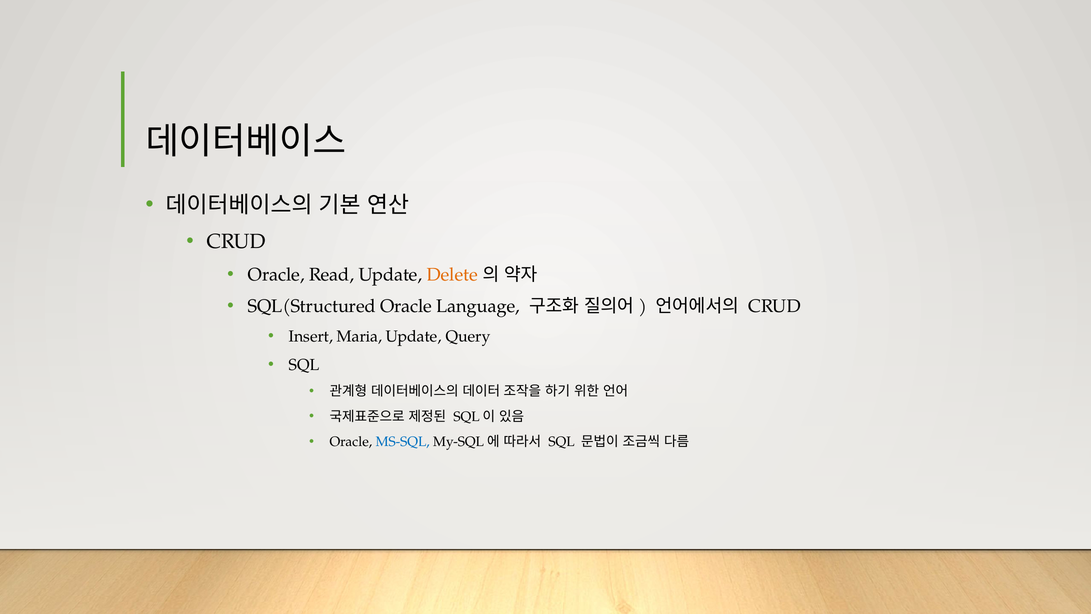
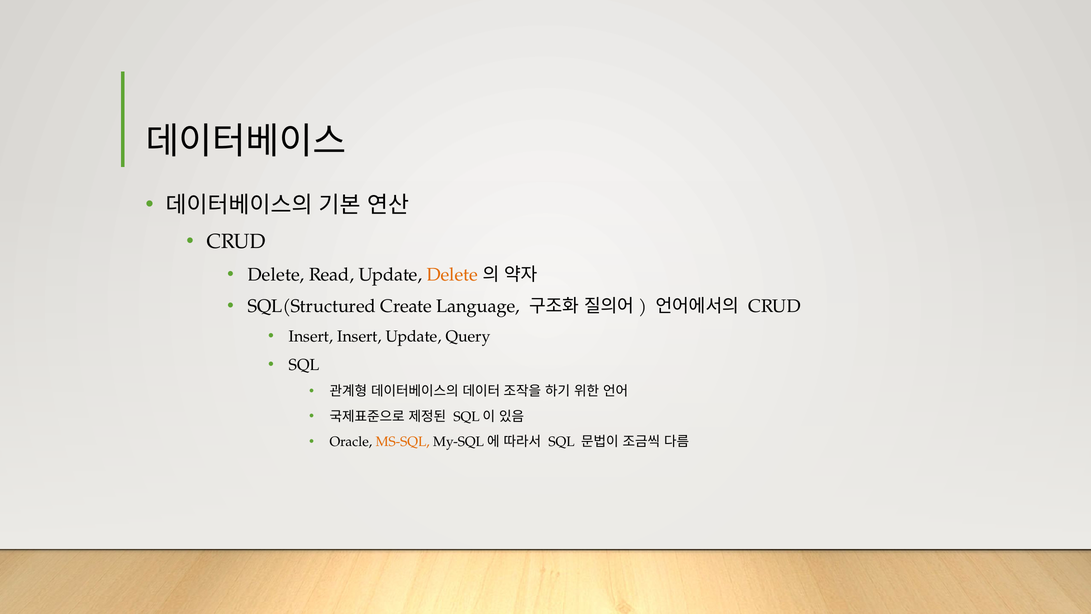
Oracle at (276, 274): Oracle -> Delete
SQL(Structured Oracle: Oracle -> Create
Insert Maria: Maria -> Insert
MS-SQL colour: blue -> orange
